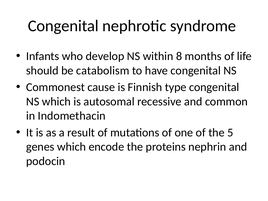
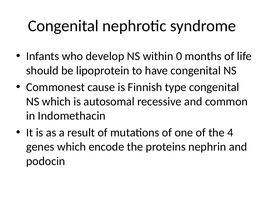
8: 8 -> 0
catabolism: catabolism -> lipoprotein
5: 5 -> 4
